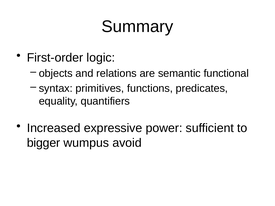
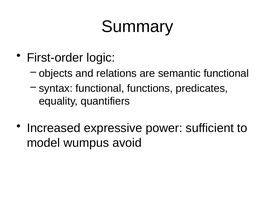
syntax primitives: primitives -> functional
bigger: bigger -> model
